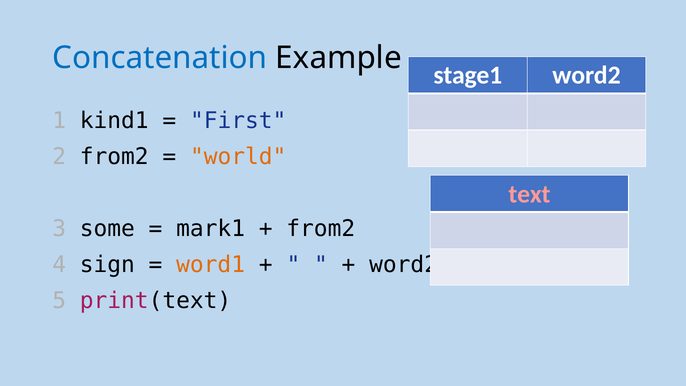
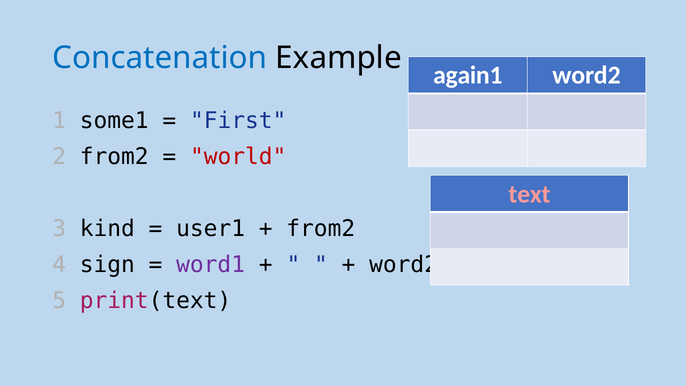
stage1: stage1 -> again1
kind1: kind1 -> some1
world colour: orange -> red
some: some -> kind
mark1: mark1 -> user1
word1 colour: orange -> purple
